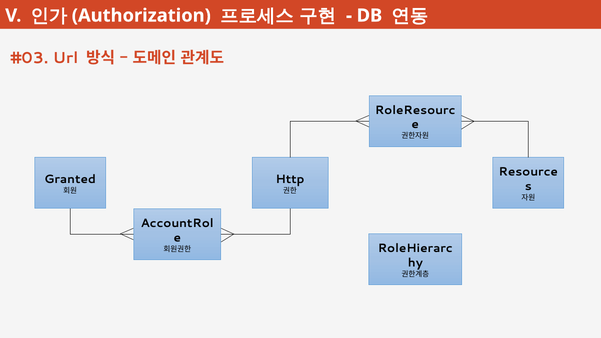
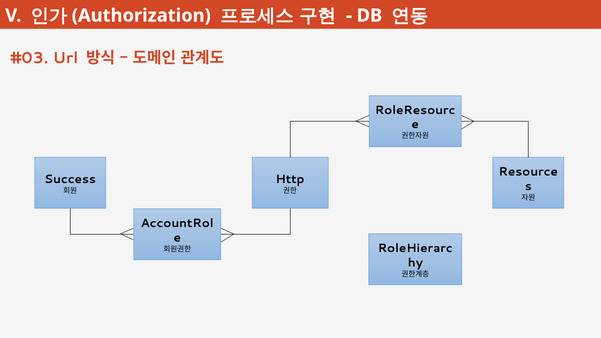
Granted: Granted -> Success
